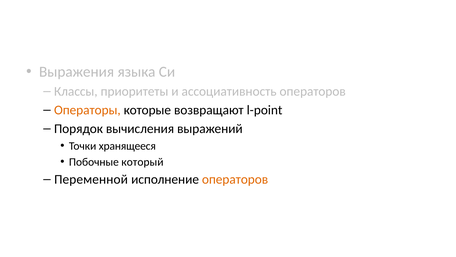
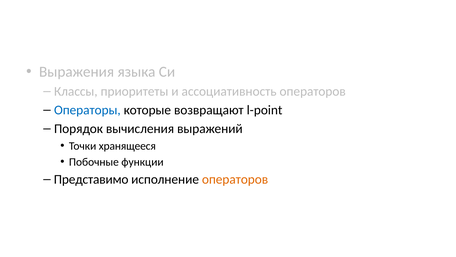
Операторы colour: orange -> blue
который: который -> функции
Переменной: Переменной -> Представимо
